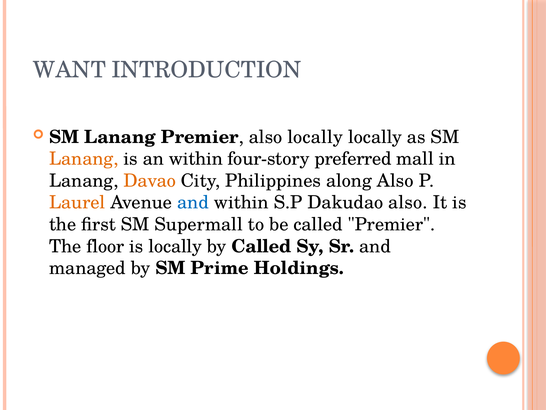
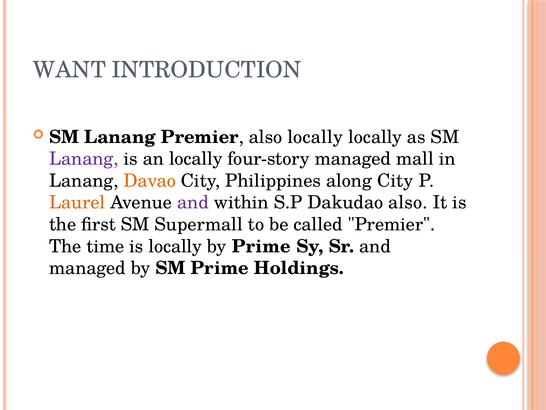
Lanang at (84, 159) colour: orange -> purple
an within: within -> locally
four-story preferred: preferred -> managed
along Also: Also -> City
and at (193, 202) colour: blue -> purple
floor: floor -> time
by Called: Called -> Prime
